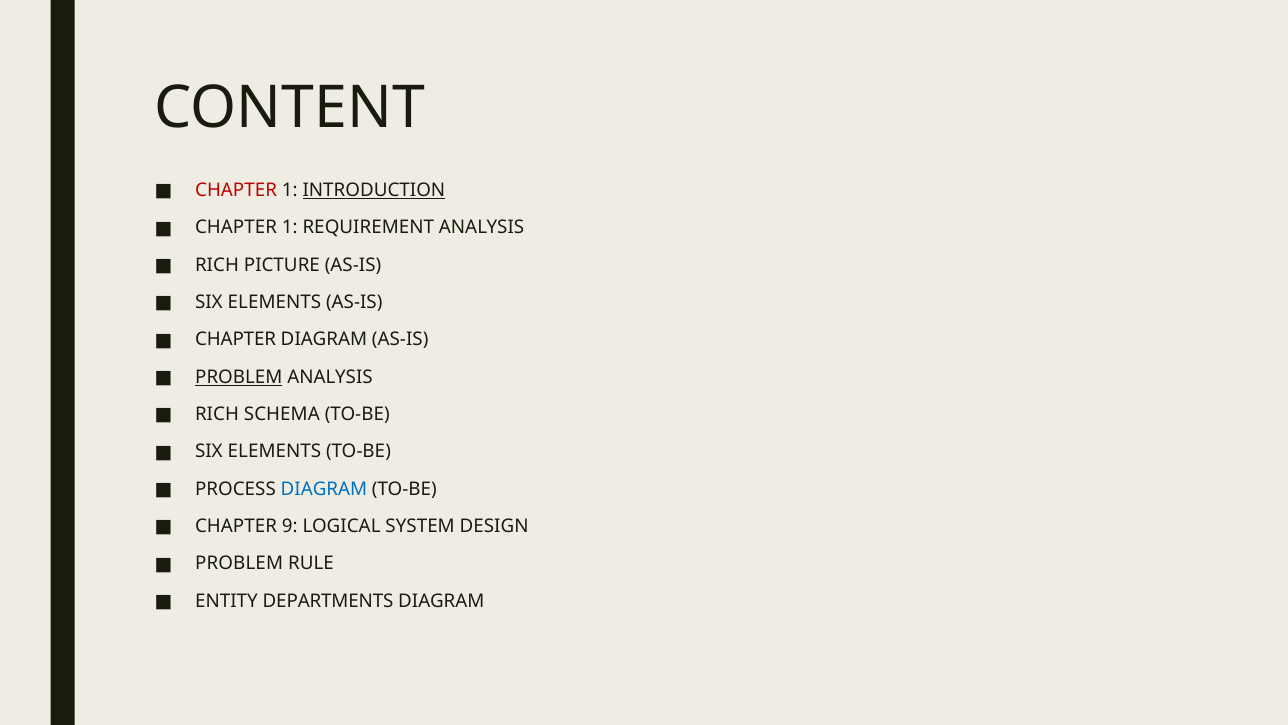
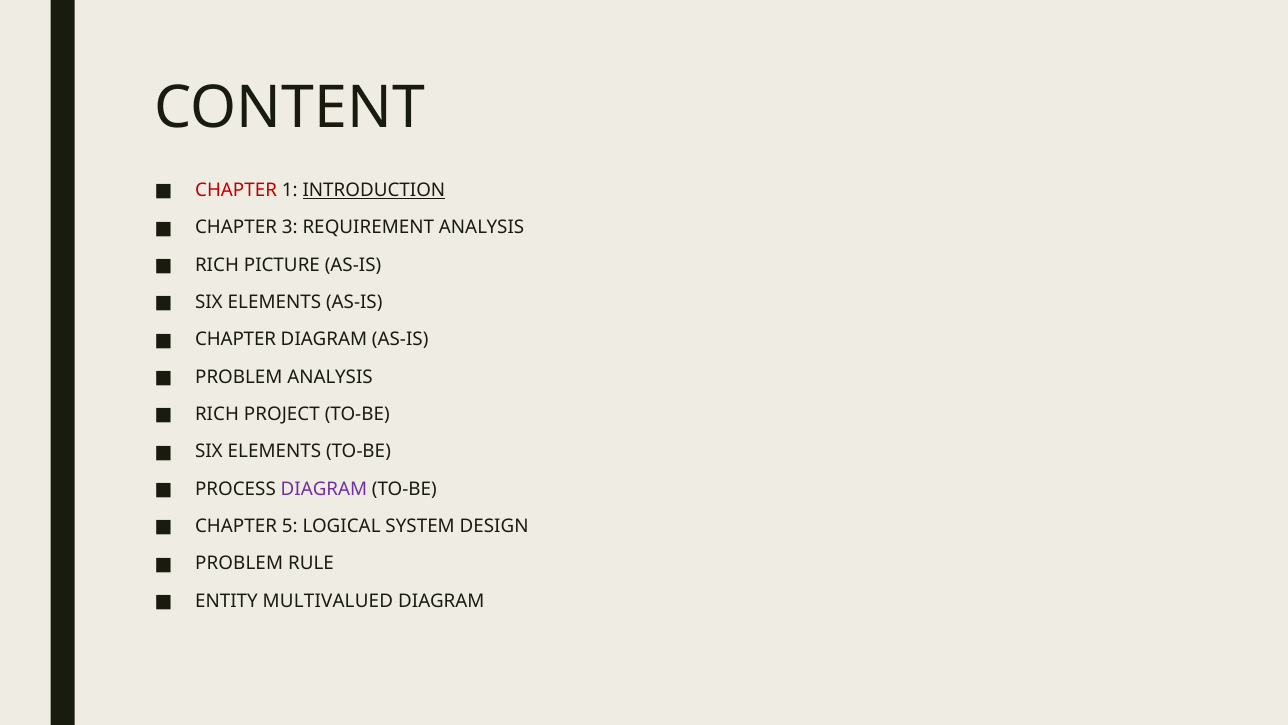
1 at (290, 228): 1 -> 3
PROBLEM at (239, 377) underline: present -> none
SCHEMA: SCHEMA -> PROJECT
DIAGRAM at (324, 489) colour: blue -> purple
9: 9 -> 5
DEPARTMENTS: DEPARTMENTS -> MULTIVALUED
